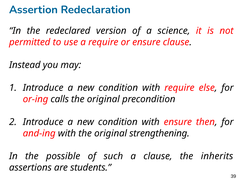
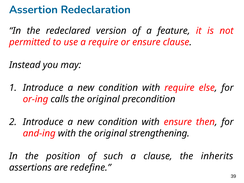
science: science -> feature
possible: possible -> position
students: students -> redefine
